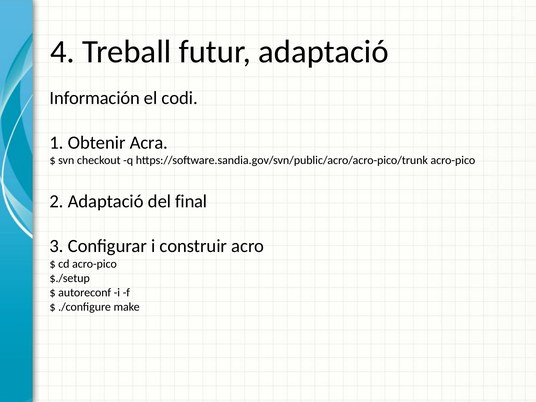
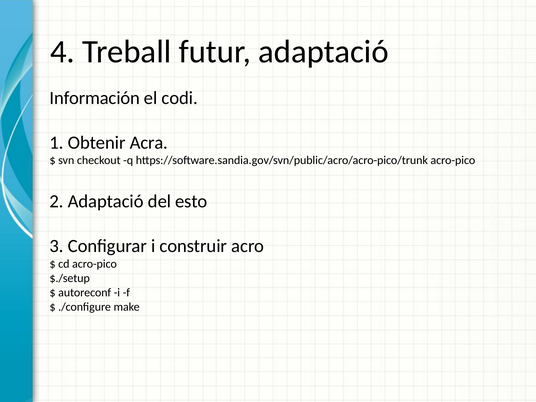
final: final -> esto
